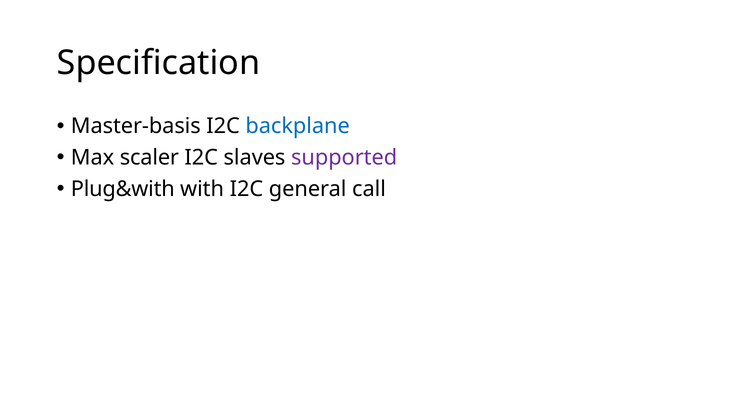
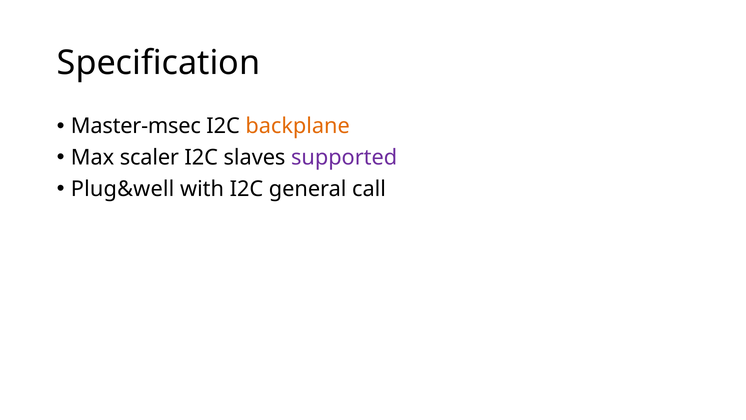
Master-basis: Master-basis -> Master-msec
backplane colour: blue -> orange
Plug&with: Plug&with -> Plug&well
